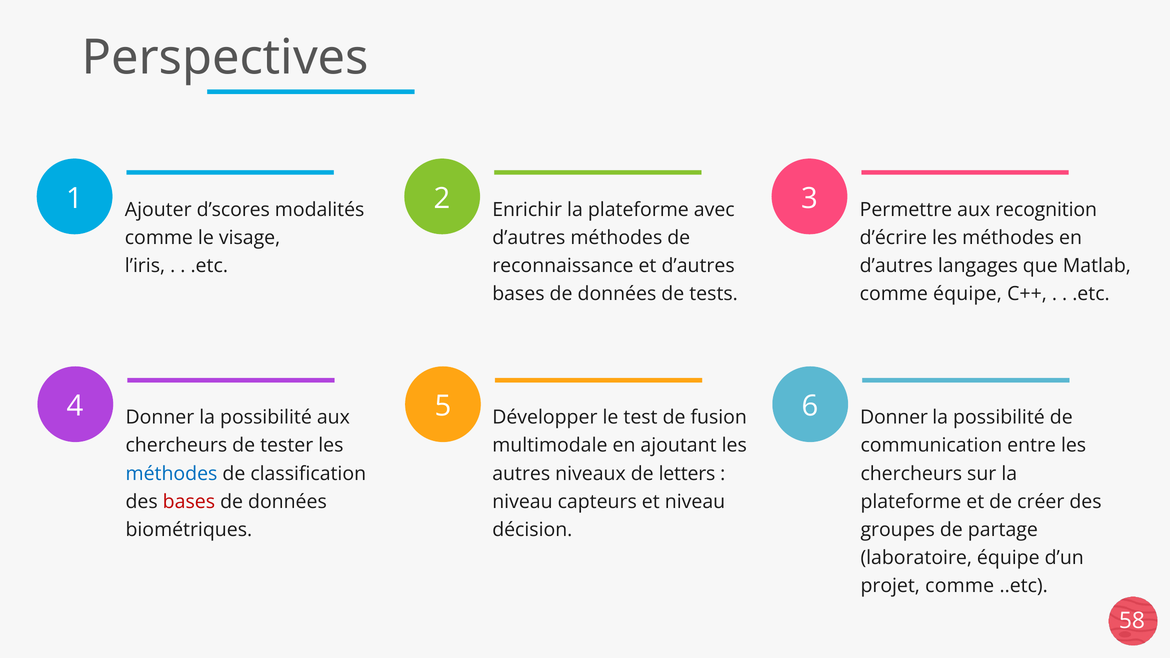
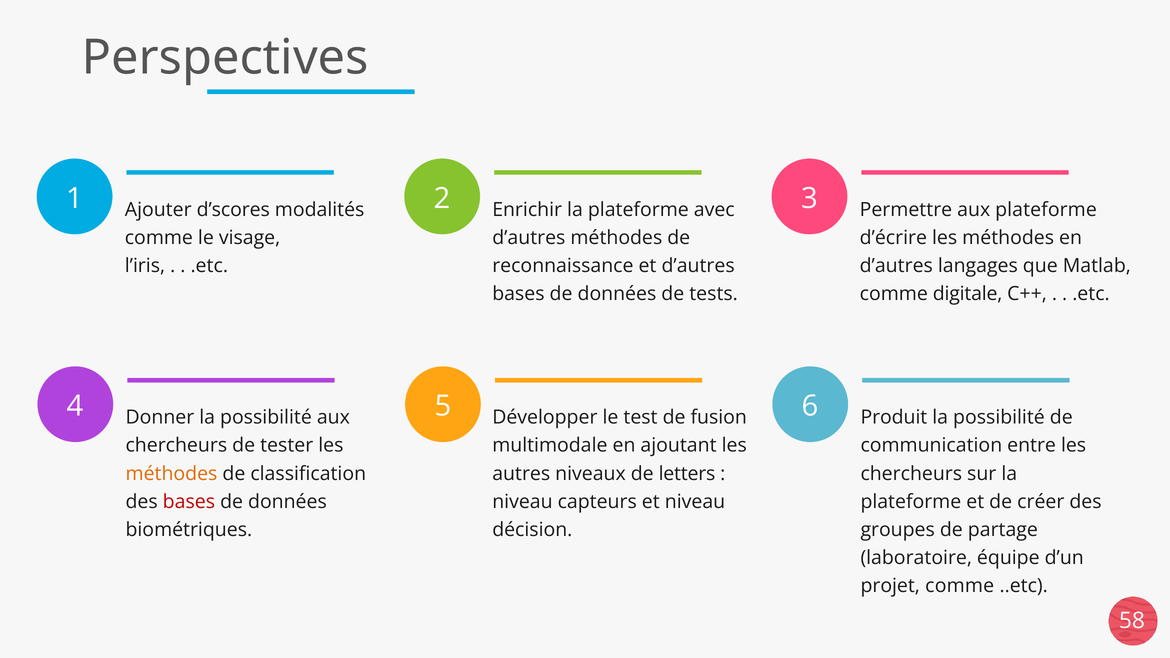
aux recognition: recognition -> plateforme
comme équipe: équipe -> digitale
Donner at (894, 418): Donner -> Produit
méthodes at (171, 474) colour: blue -> orange
